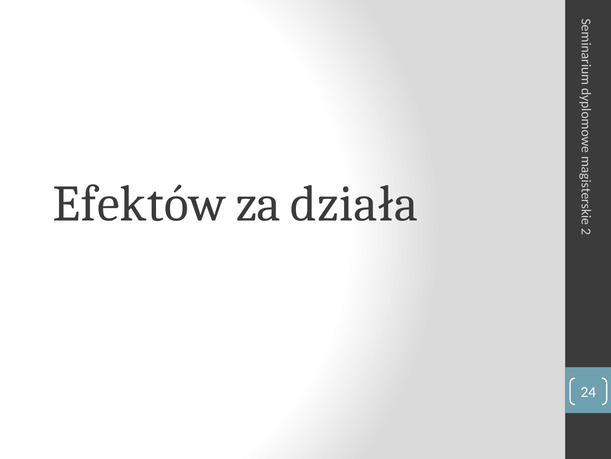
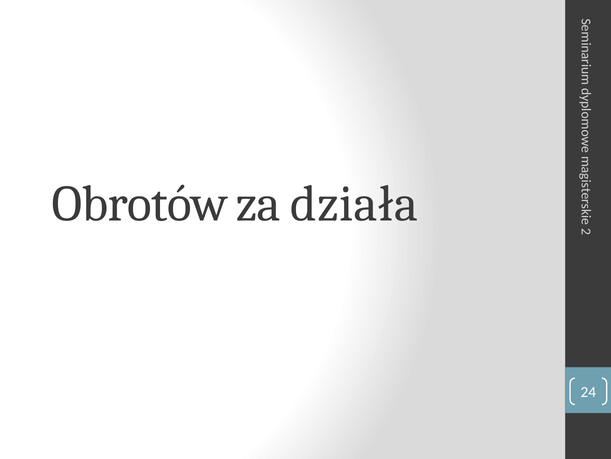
Efektów: Efektów -> Obrotów
